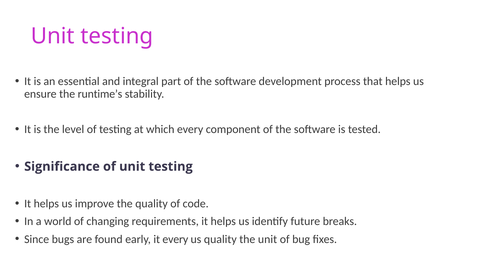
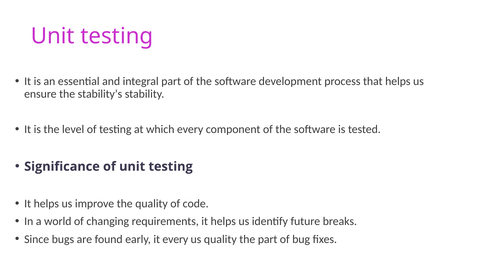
runtime’s: runtime’s -> stability’s
the unit: unit -> part
